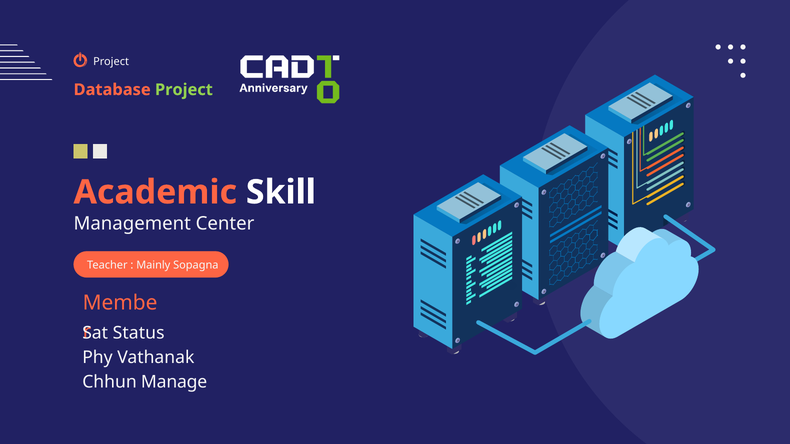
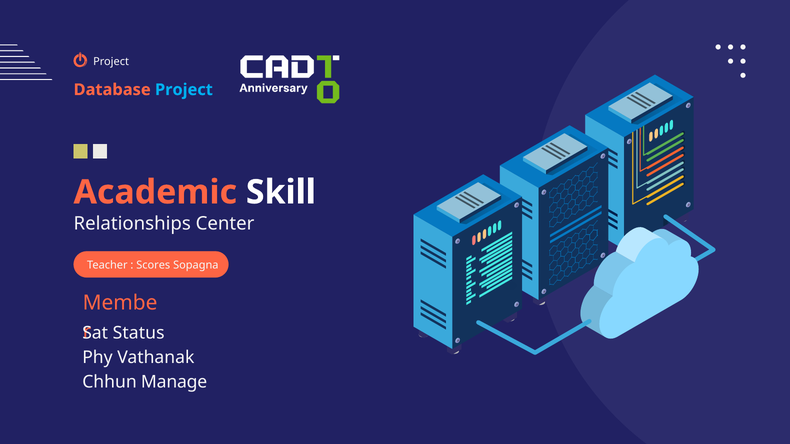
Project at (184, 90) colour: light green -> light blue
Management: Management -> Relationships
Mainly: Mainly -> Scores
